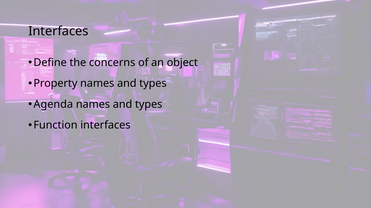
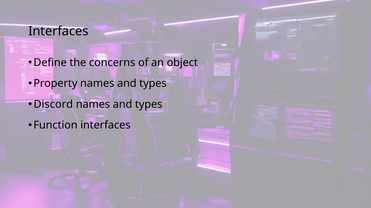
Agenda: Agenda -> Discord
